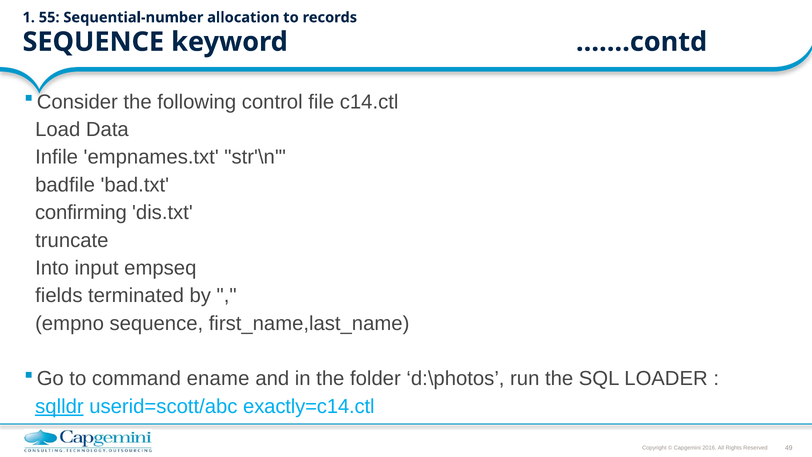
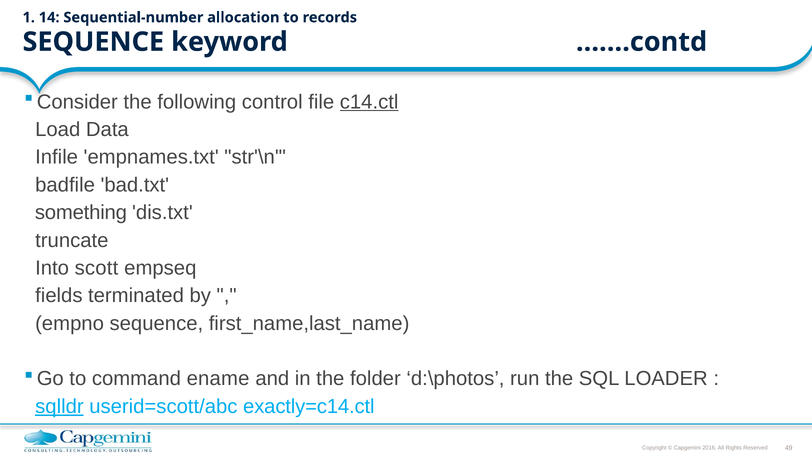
55: 55 -> 14
c14.ctl underline: none -> present
confirming: confirming -> something
input: input -> scott
